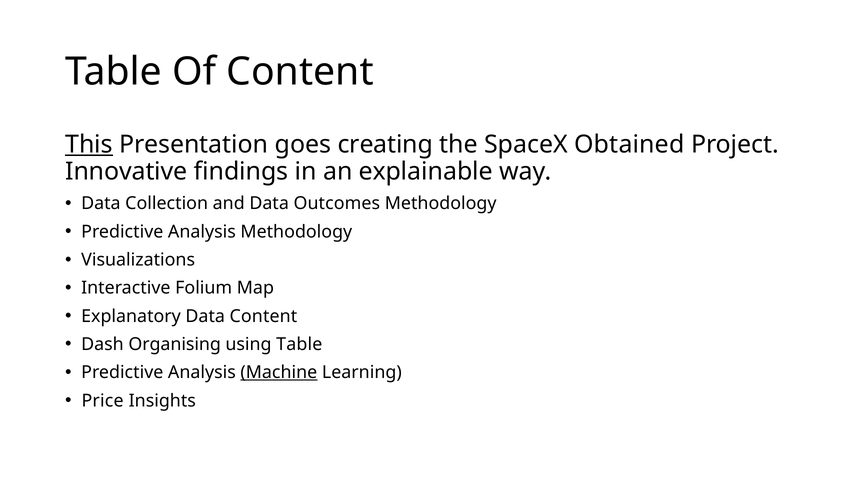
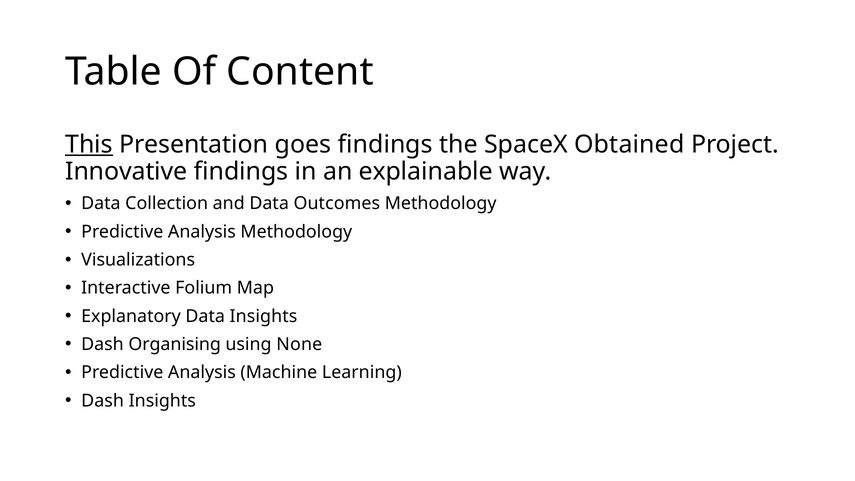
goes creating: creating -> findings
Data Content: Content -> Insights
using Table: Table -> None
Machine underline: present -> none
Price at (103, 401): Price -> Dash
